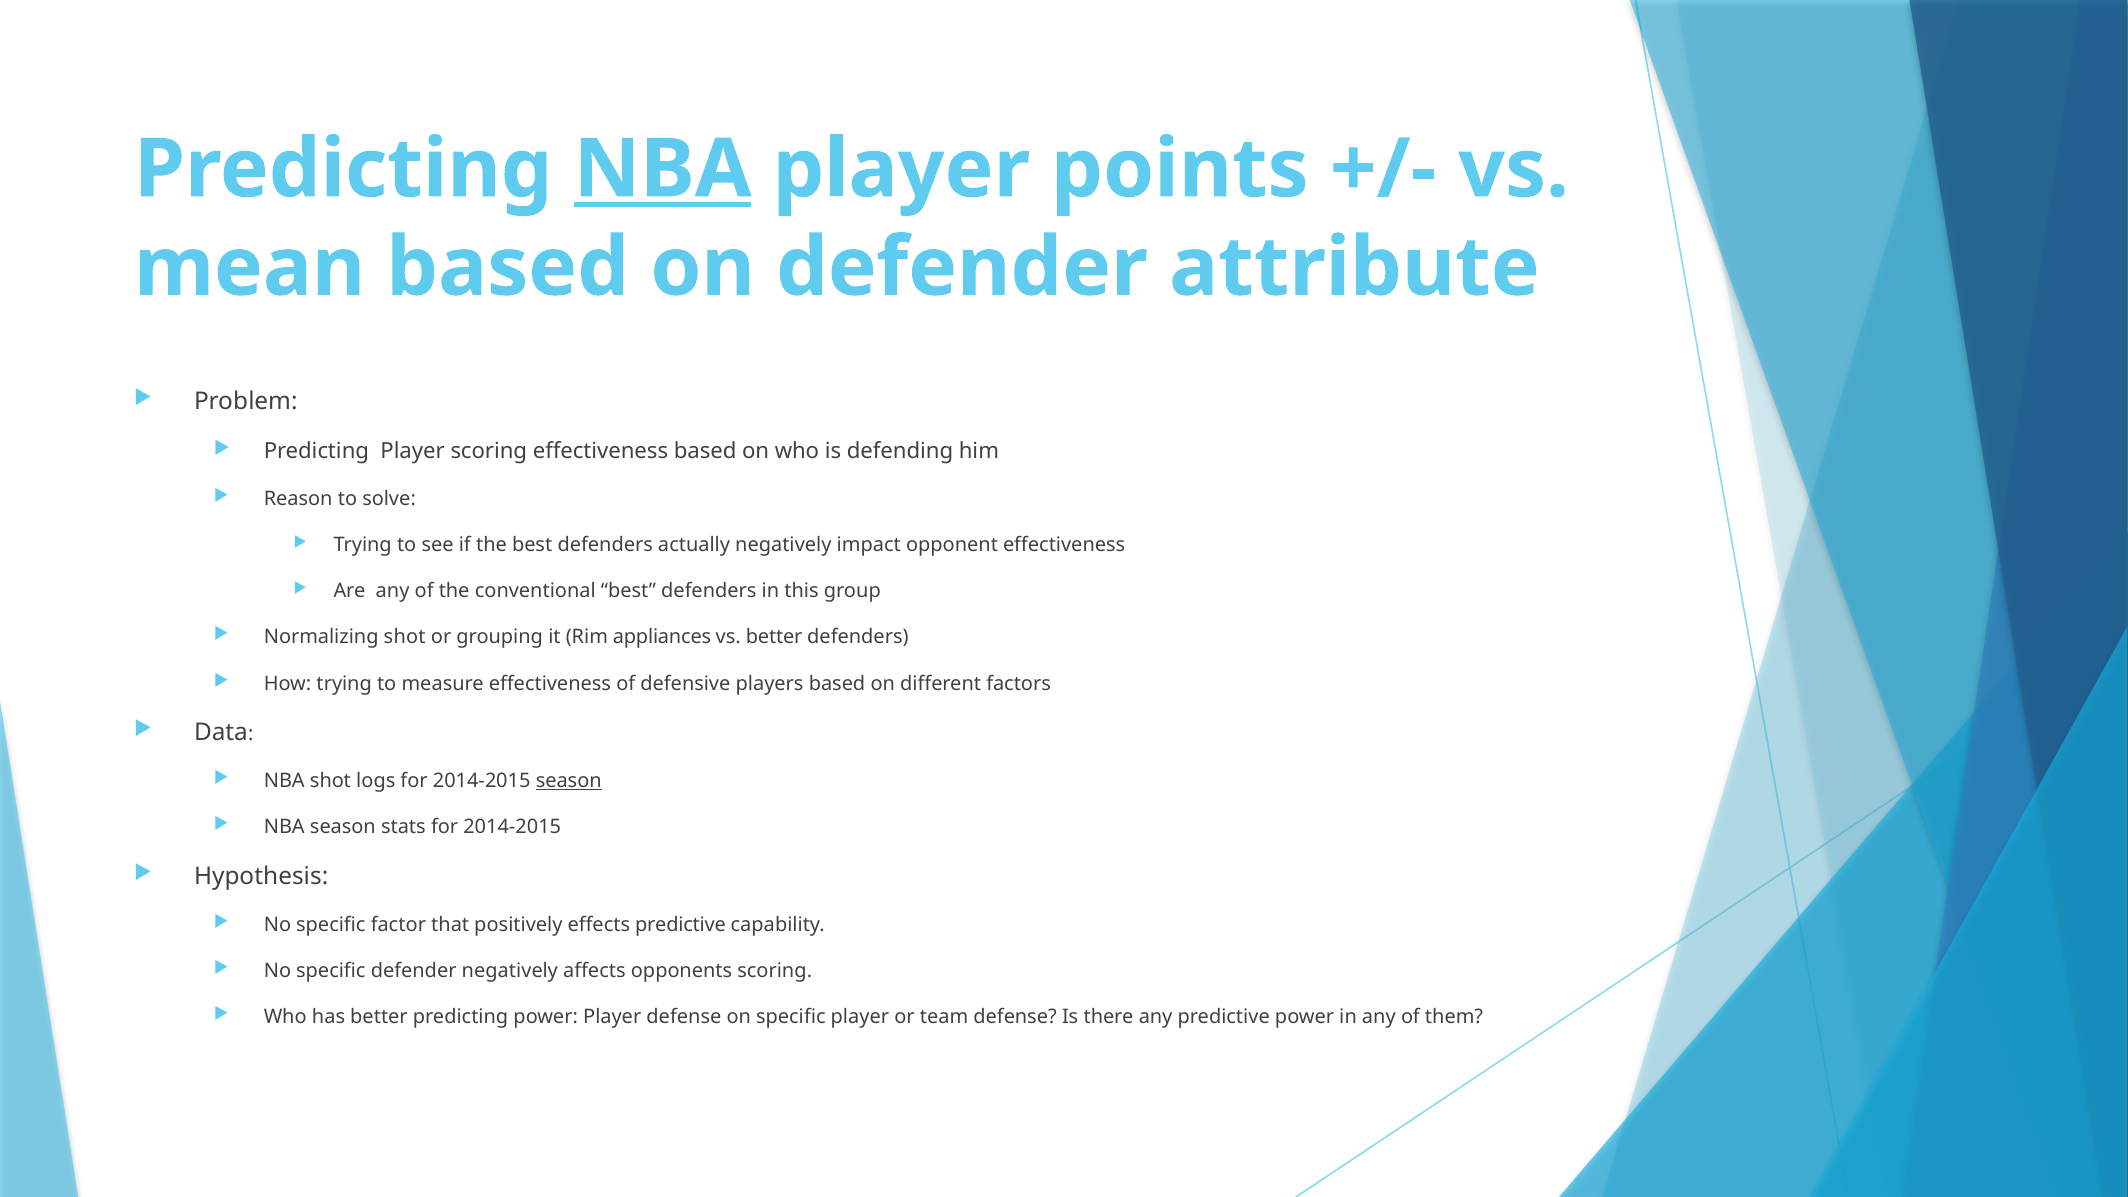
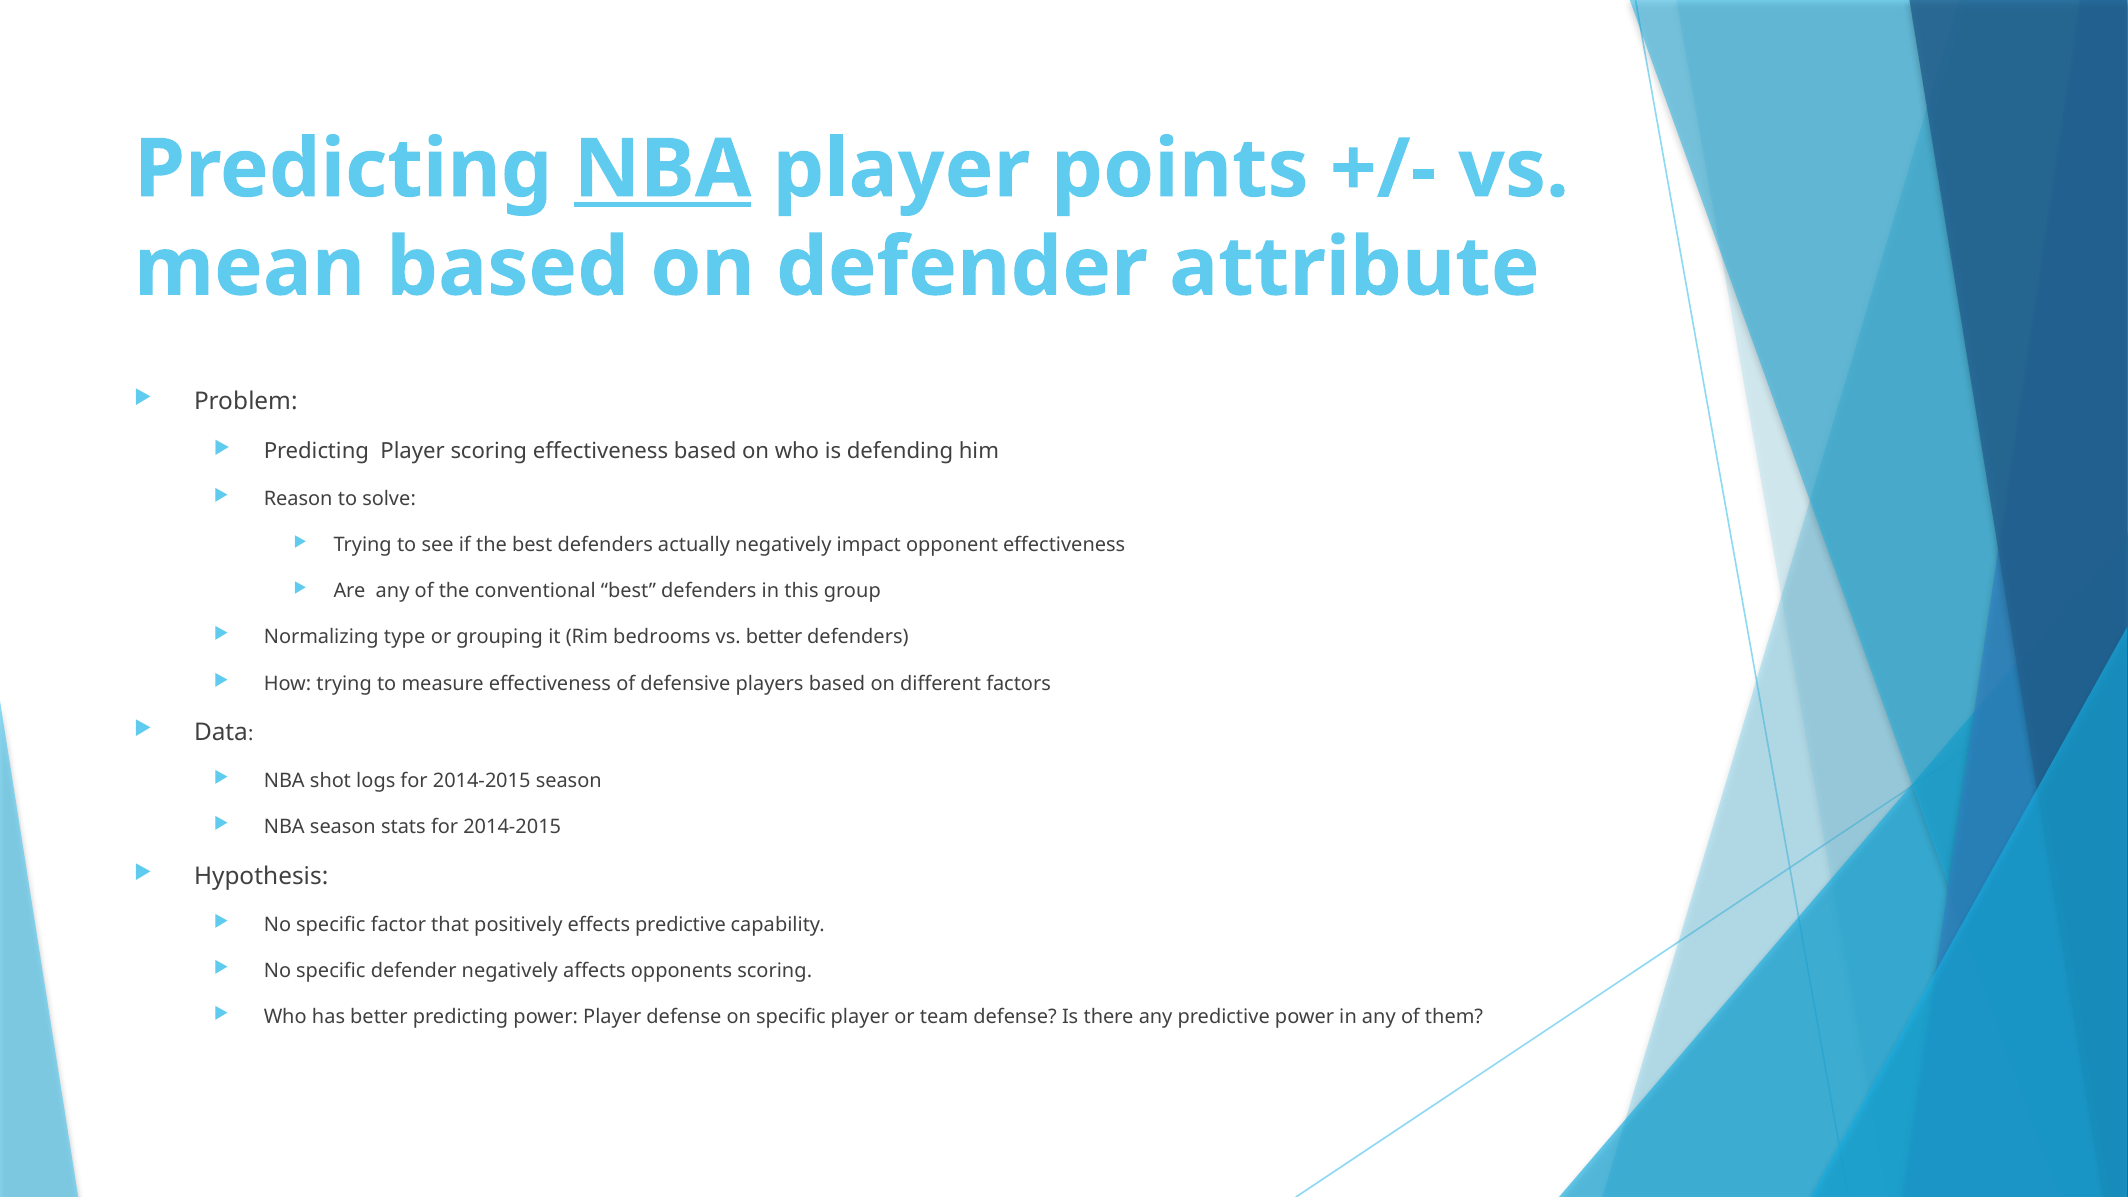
Normalizing shot: shot -> type
appliances: appliances -> bedrooms
season at (569, 781) underline: present -> none
